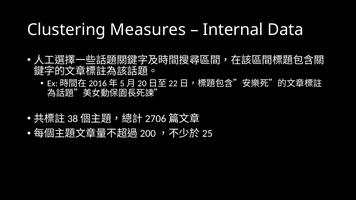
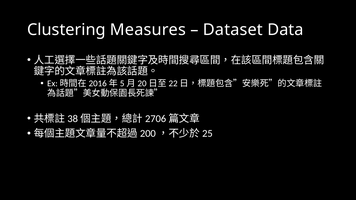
Internal: Internal -> Dataset
